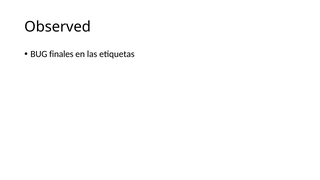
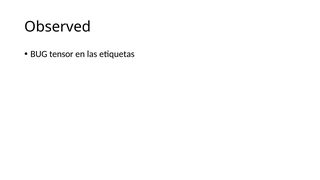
finales: finales -> tensor
